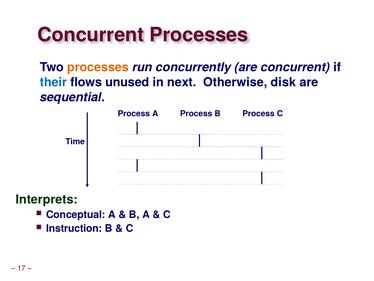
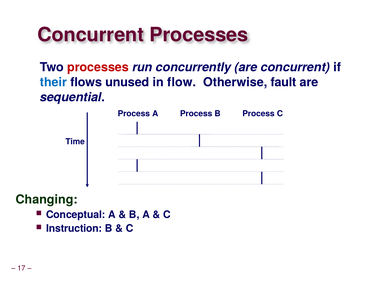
processes at (98, 67) colour: orange -> red
next: next -> flow
disk: disk -> fault
Interprets: Interprets -> Changing
